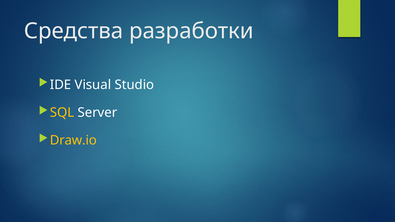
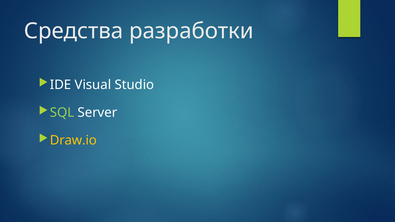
SQL colour: yellow -> light green
